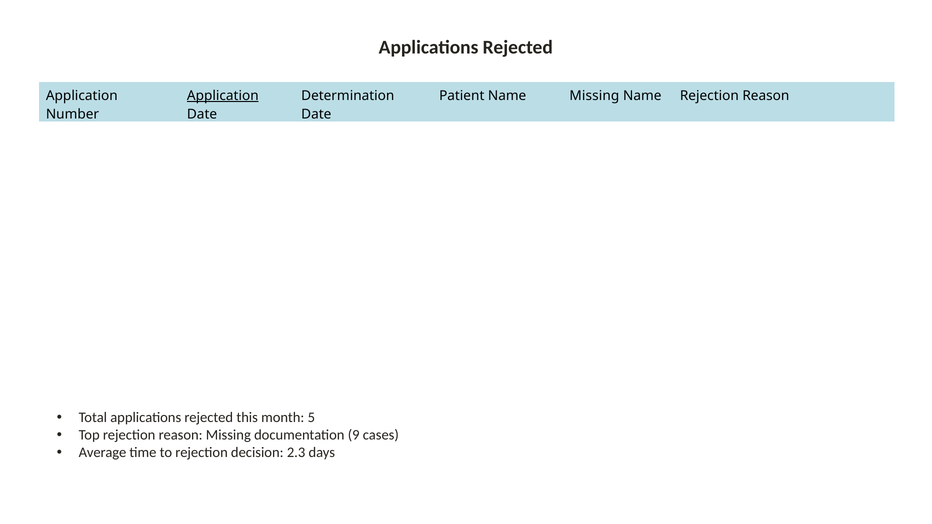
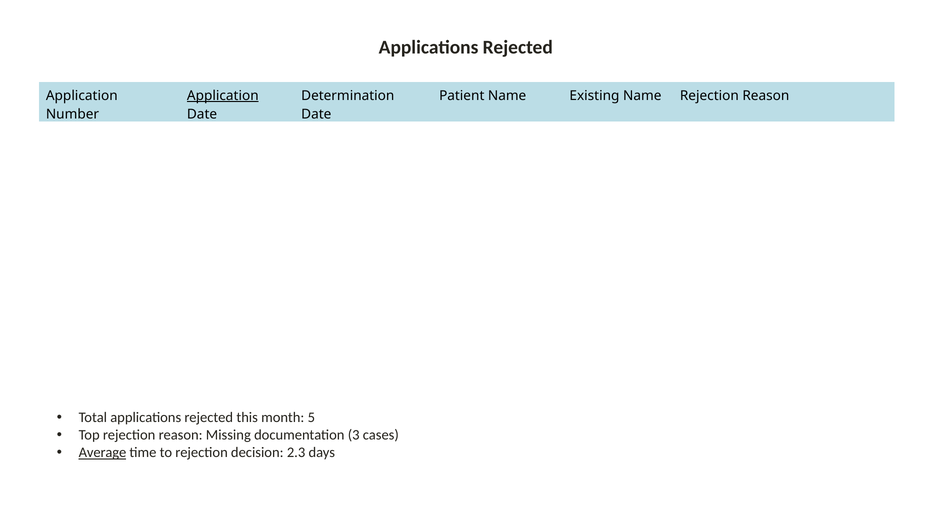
Name Missing: Missing -> Existing
9: 9 -> 3
Average underline: none -> present
